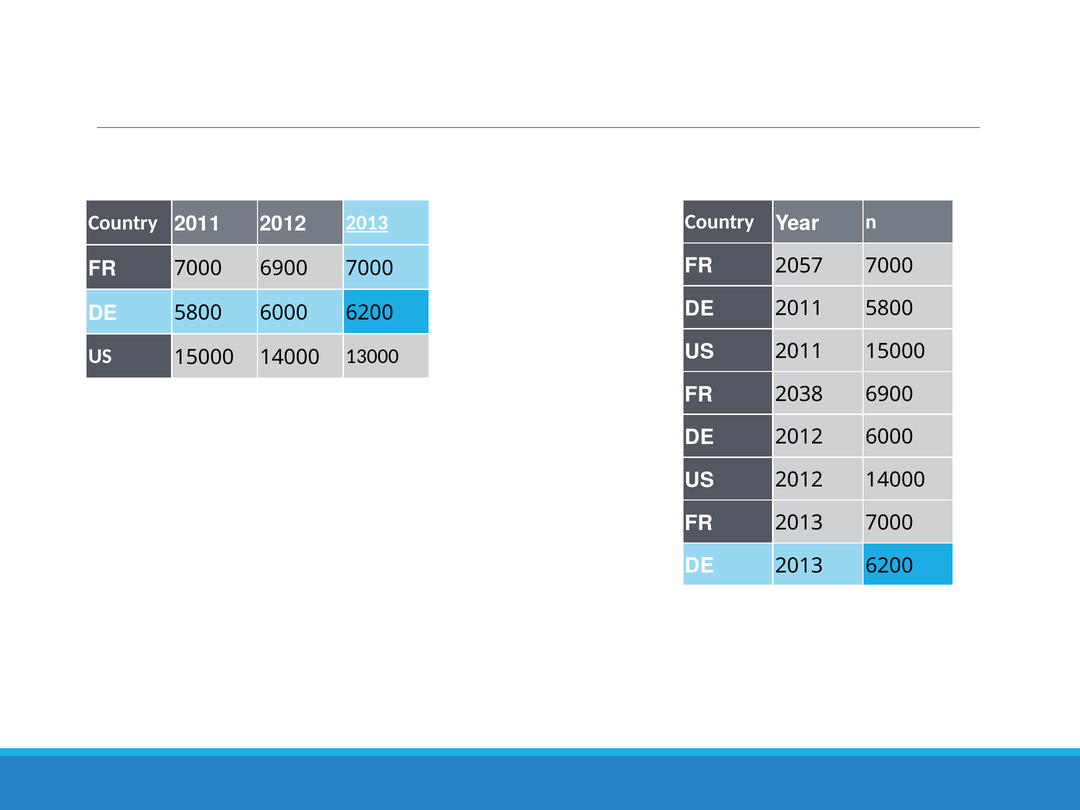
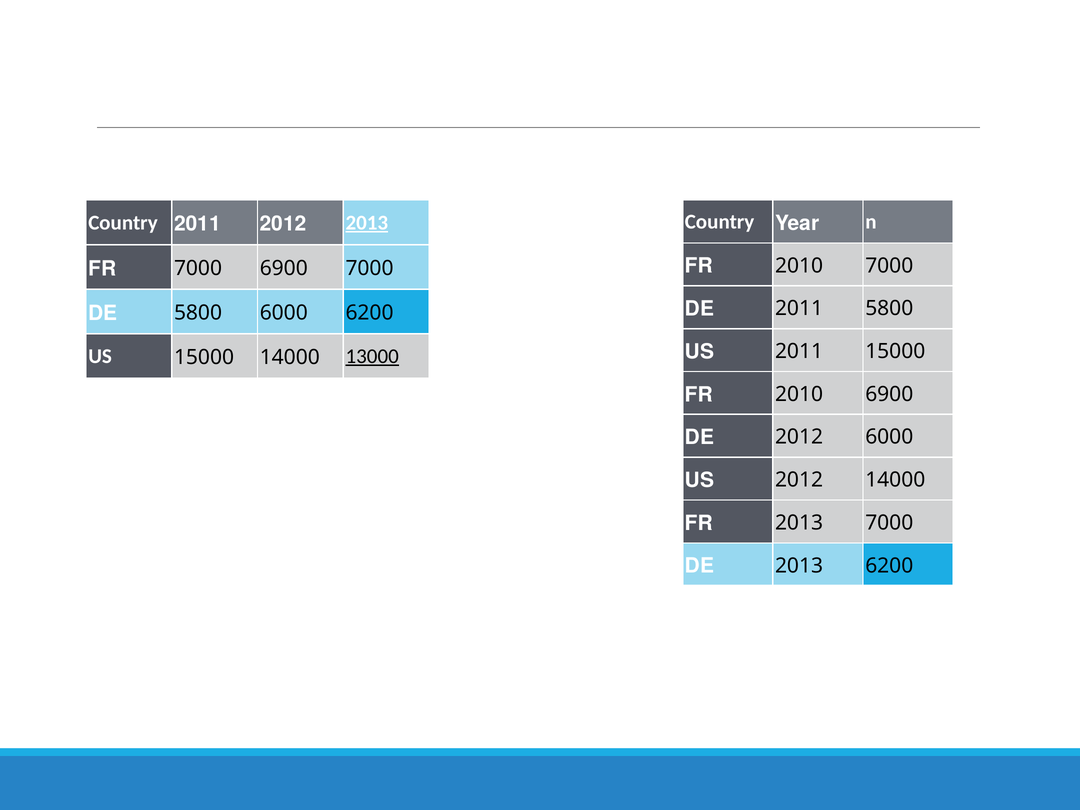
2057 at (799, 266): 2057 -> 2010
13000 at (372, 356) underline: none -> present
2038 at (799, 394): 2038 -> 2010
